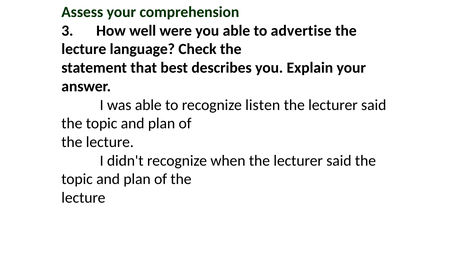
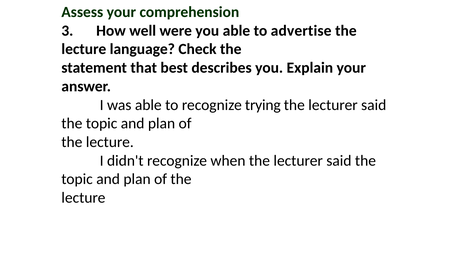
listen: listen -> trying
